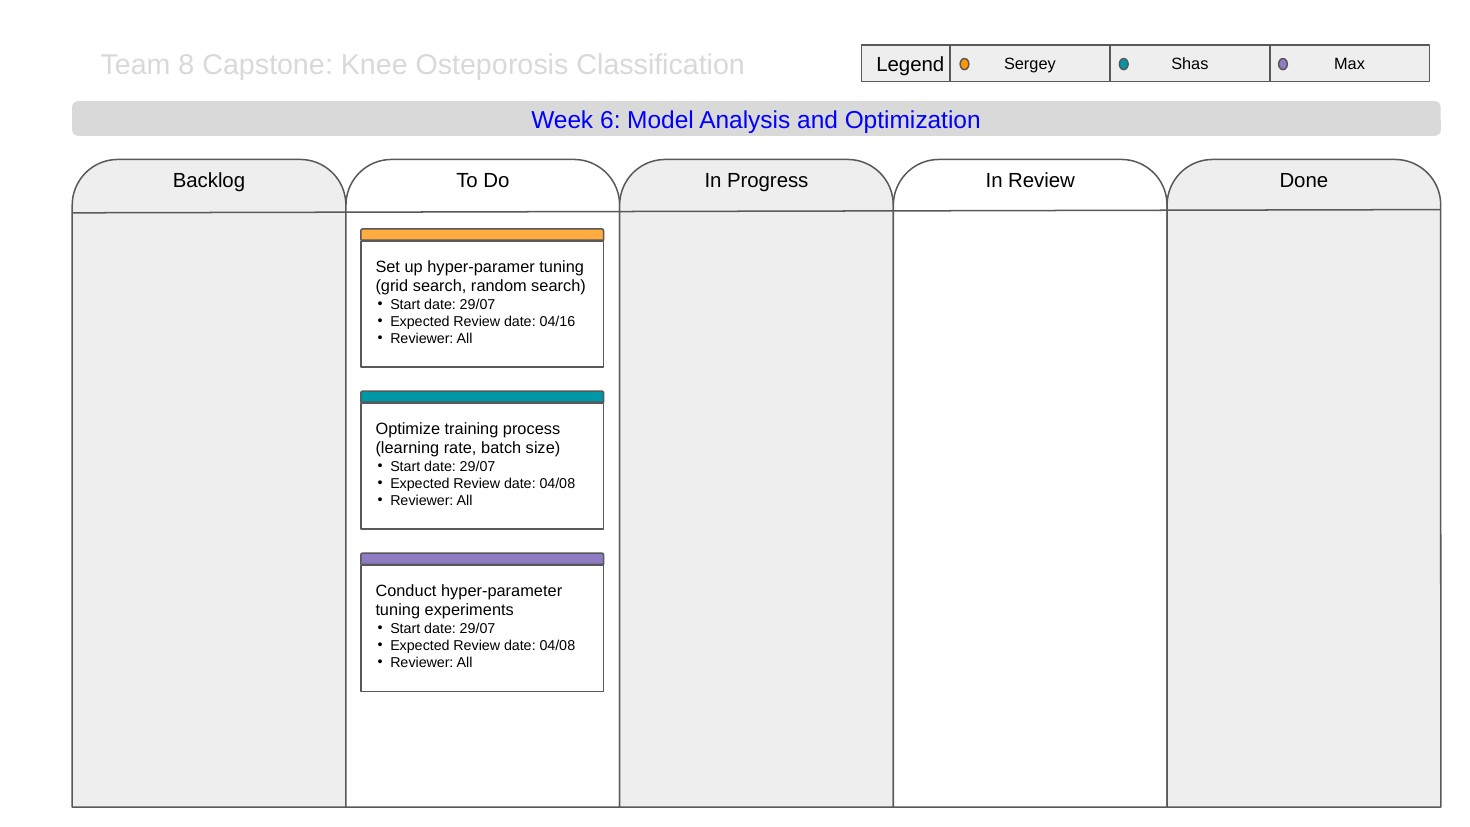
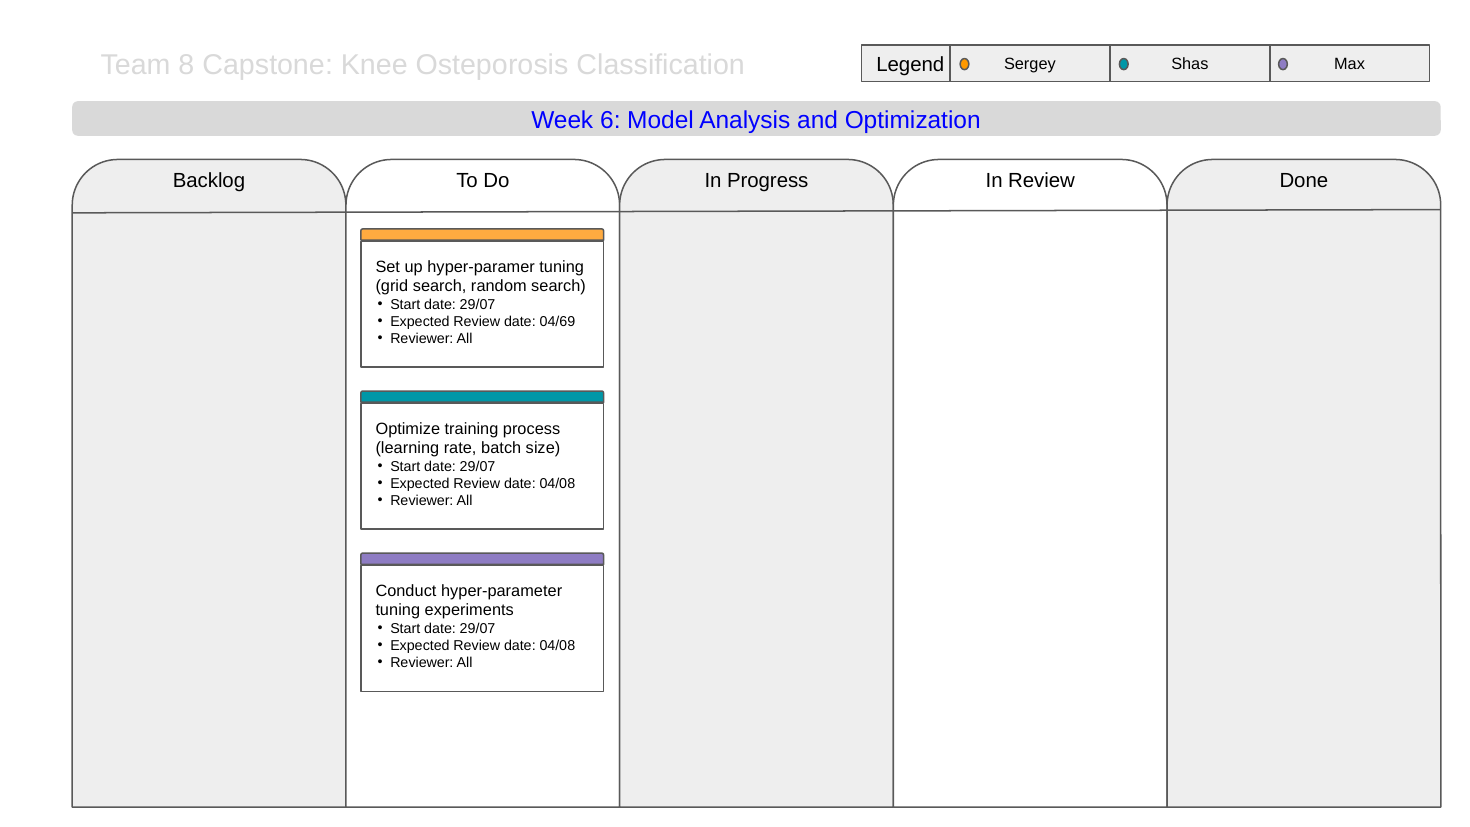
04/16: 04/16 -> 04/69
